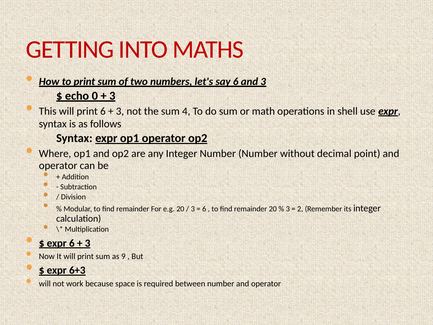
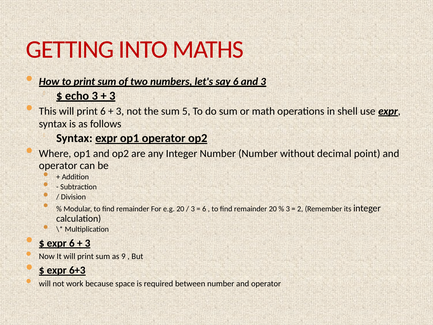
echo 0: 0 -> 3
4: 4 -> 5
